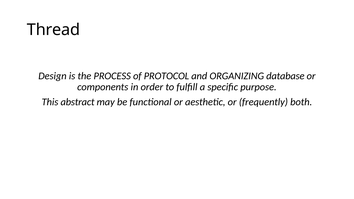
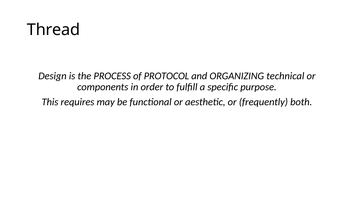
database: database -> technical
abstract: abstract -> requires
